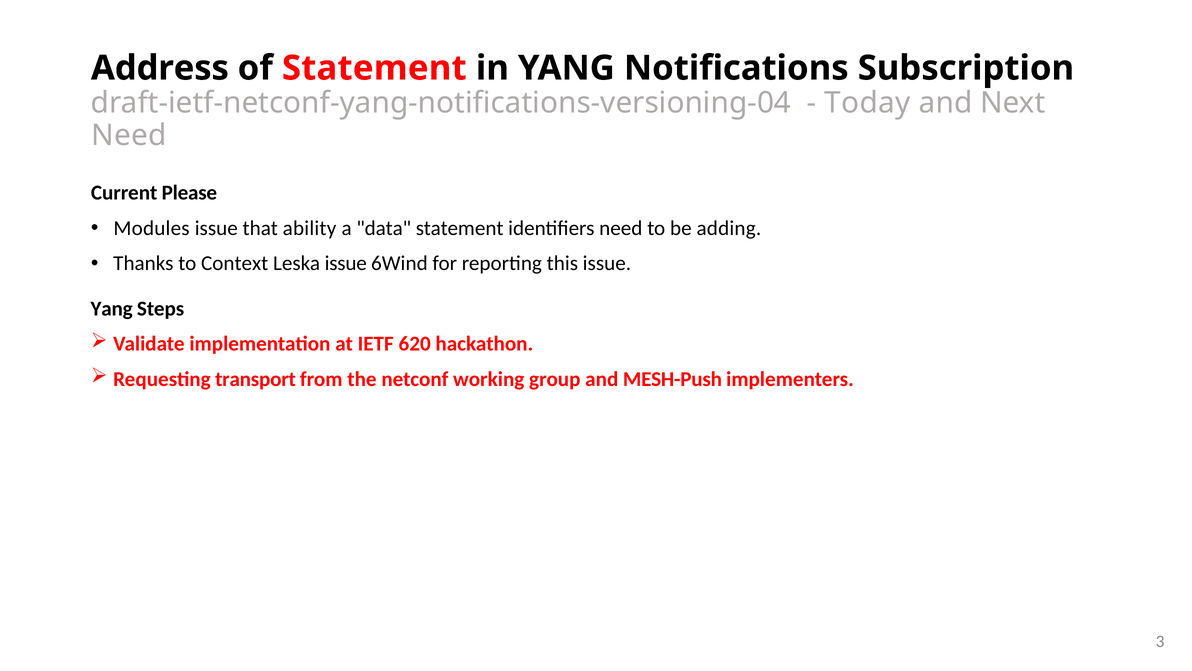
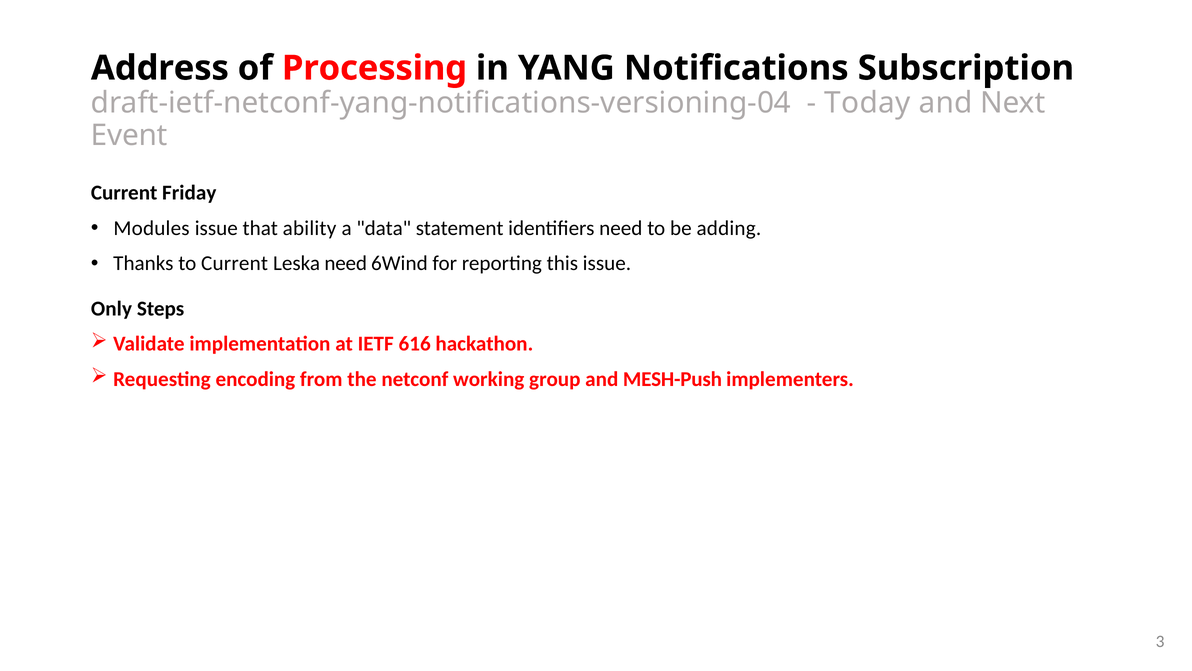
of Statement: Statement -> Processing
Need at (129, 135): Need -> Event
Please: Please -> Friday
to Context: Context -> Current
Leska issue: issue -> need
Yang at (112, 308): Yang -> Only
620: 620 -> 616
transport: transport -> encoding
